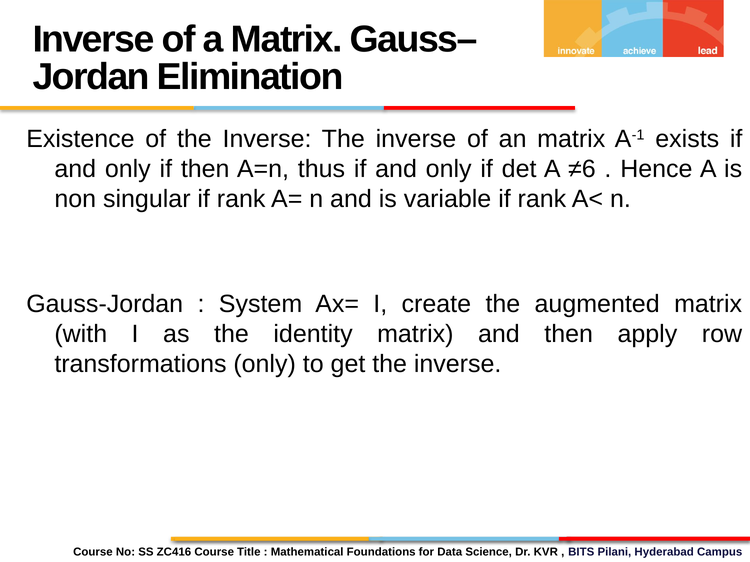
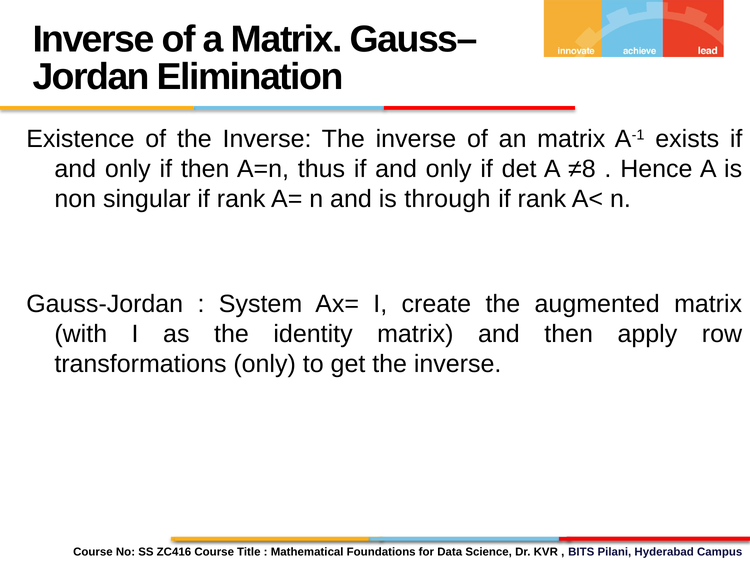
≠6: ≠6 -> ≠8
variable: variable -> through
